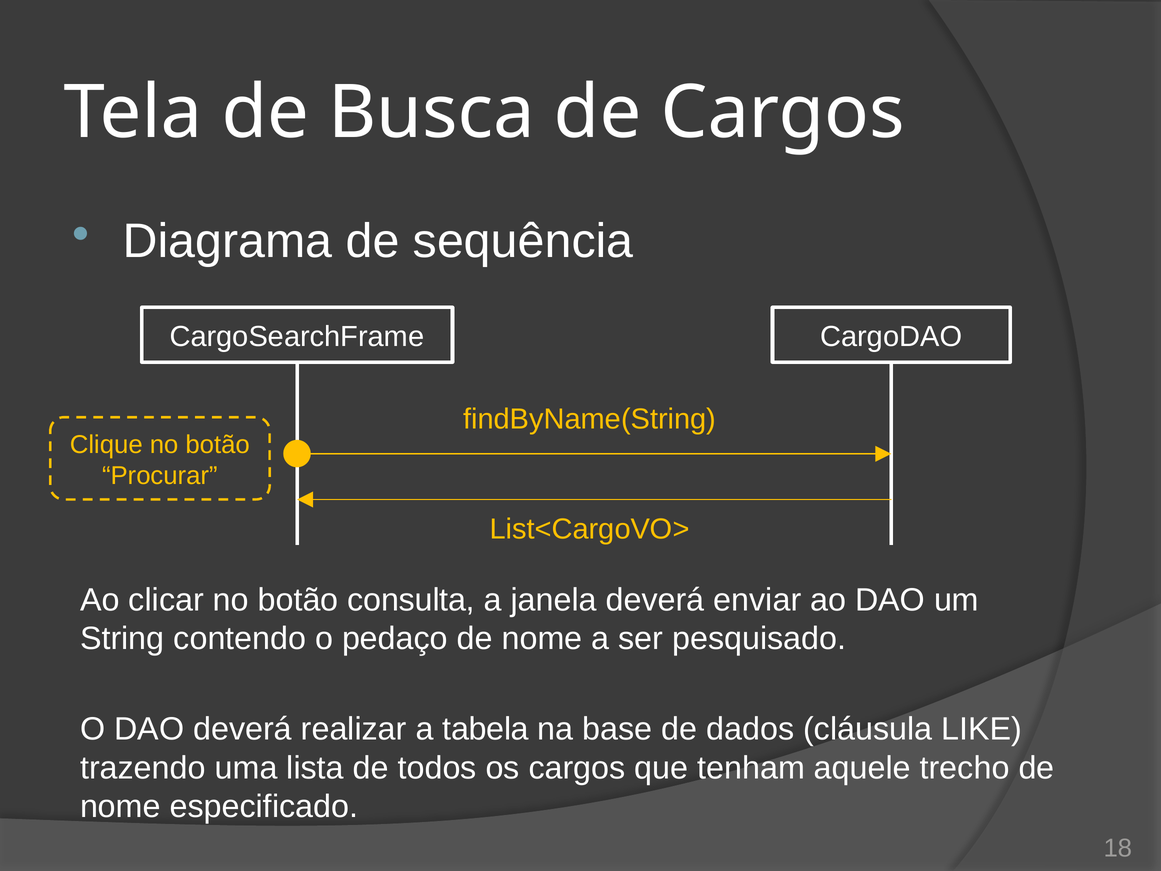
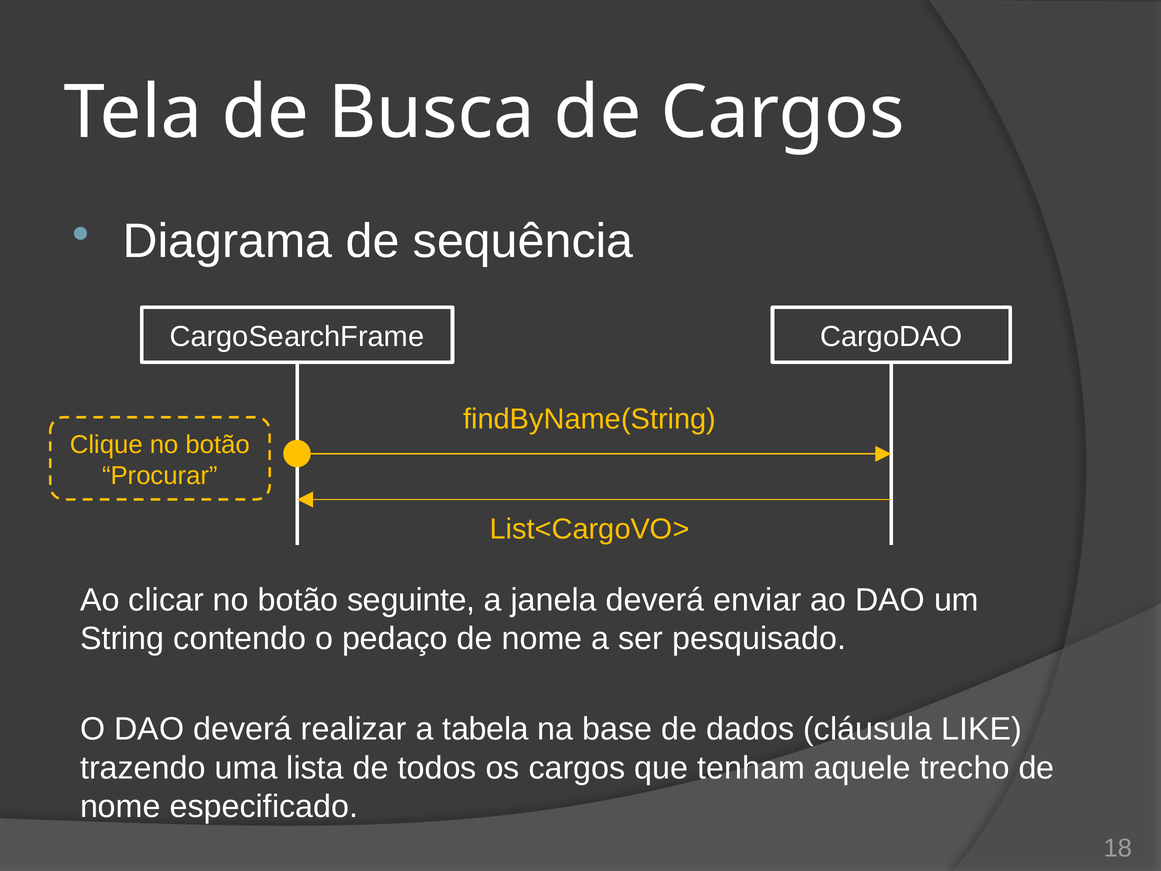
consulta: consulta -> seguinte
